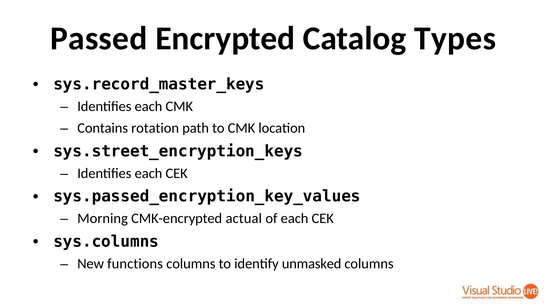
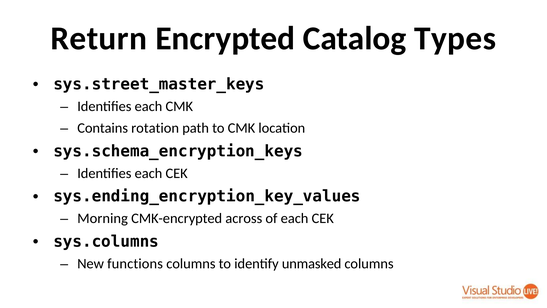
Passed: Passed -> Return
sys.record_master_keys: sys.record_master_keys -> sys.street_master_keys
sys.street_encryption_keys: sys.street_encryption_keys -> sys.schema_encryption_keys
sys.passed_encryption_key_values: sys.passed_encryption_key_values -> sys.ending_encryption_key_values
actual: actual -> across
